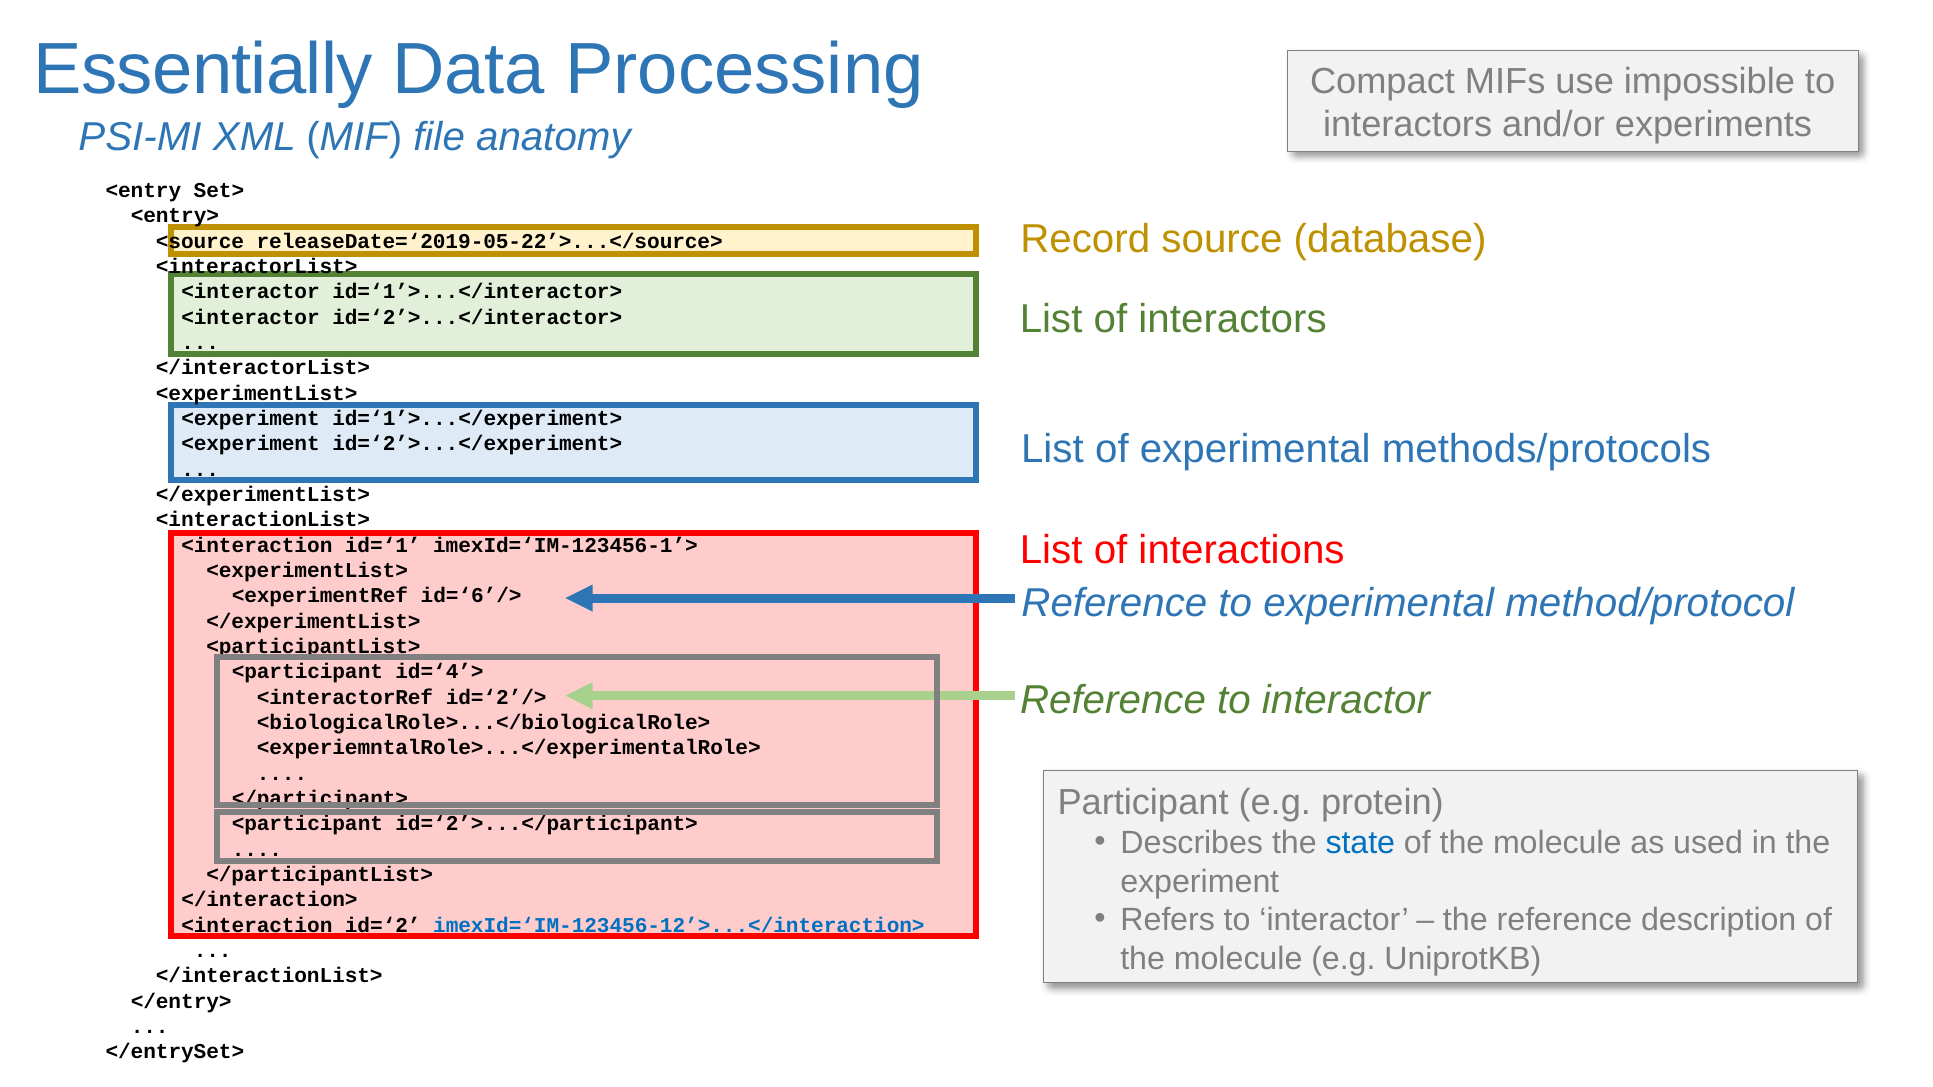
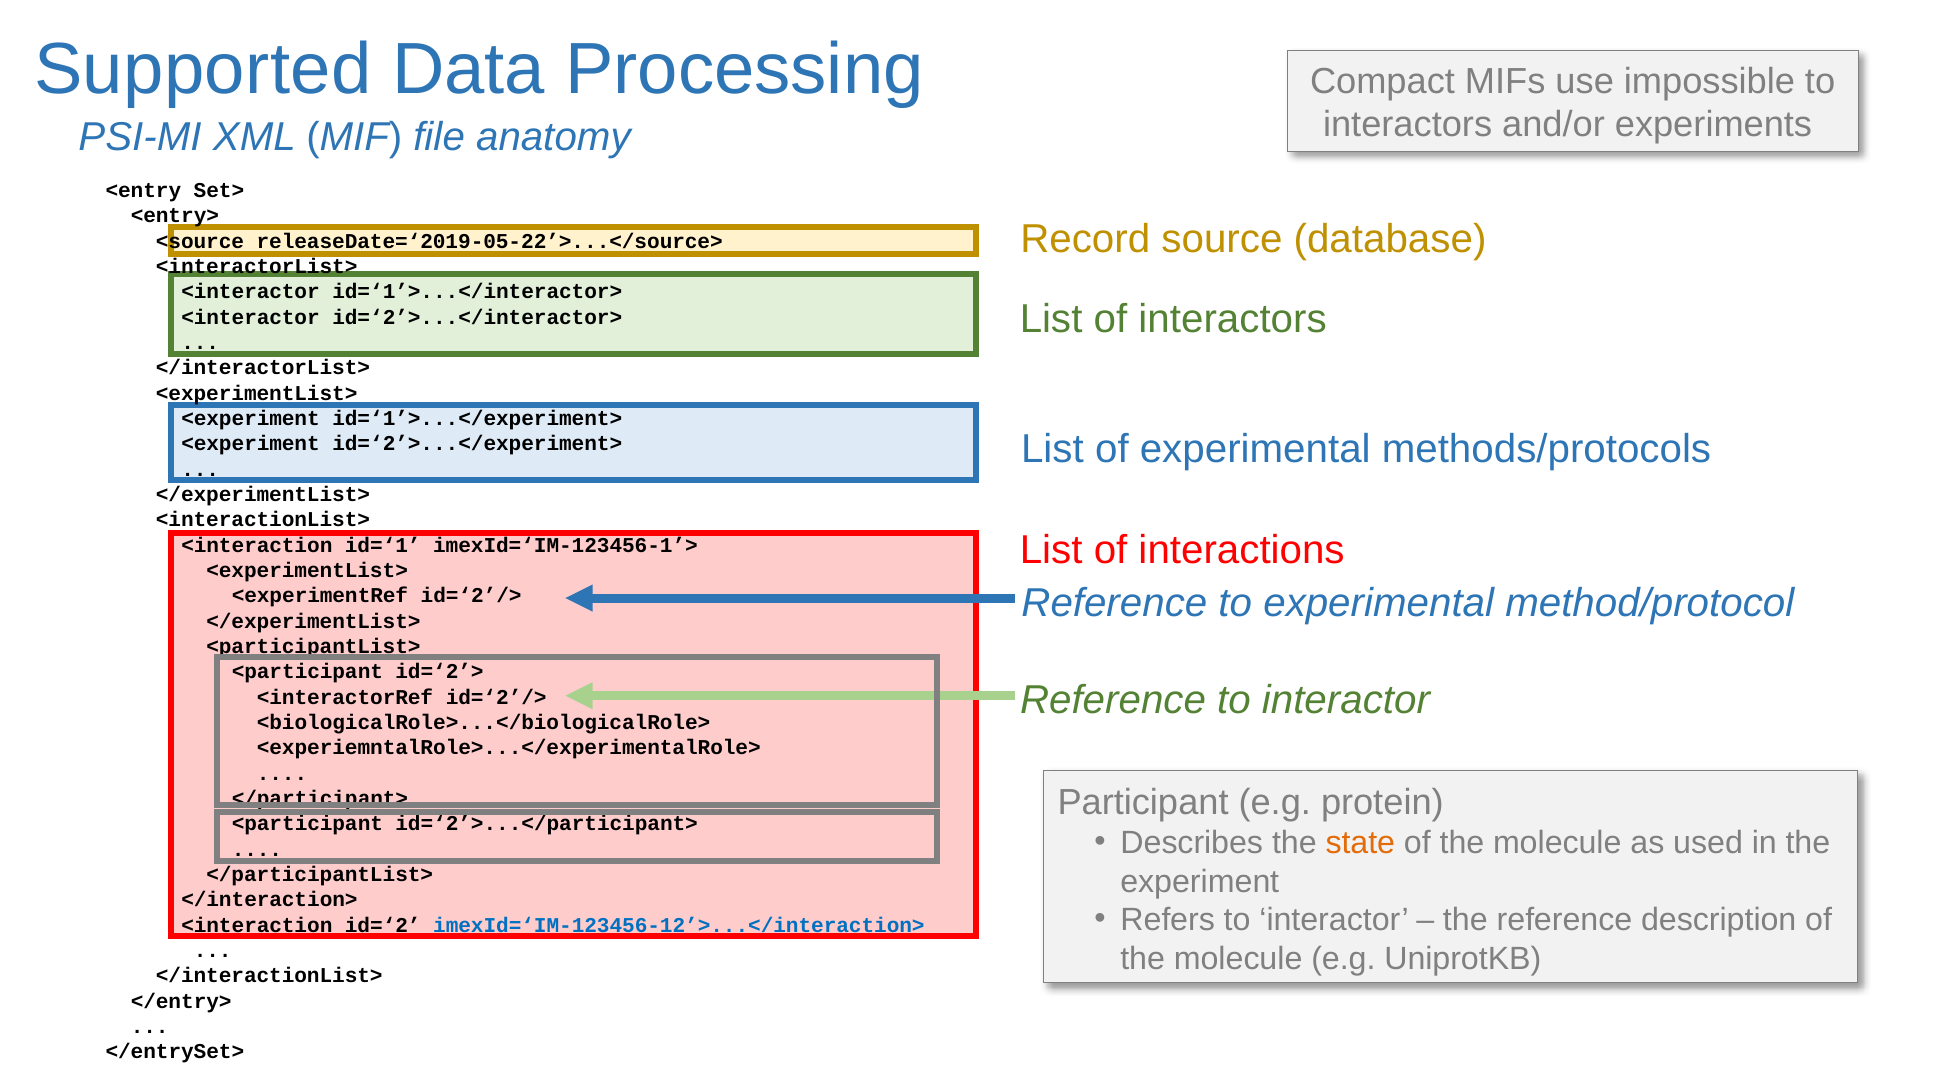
Essentially: Essentially -> Supported
<experimentRef id=‘6’/>: id=‘6’/> -> id=‘2’/>
id=‘4’>: id=‘4’> -> id=‘2’>
state colour: blue -> orange
